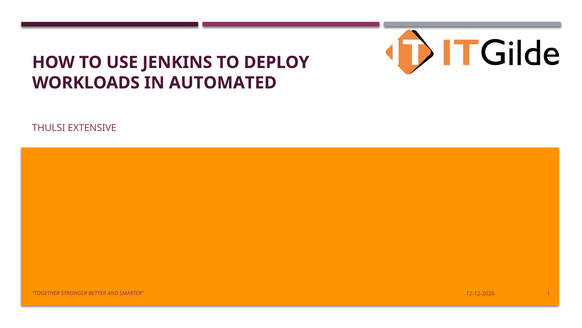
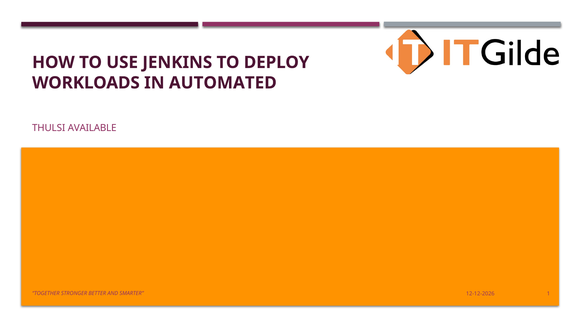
EXTENSIVE: EXTENSIVE -> AVAILABLE
